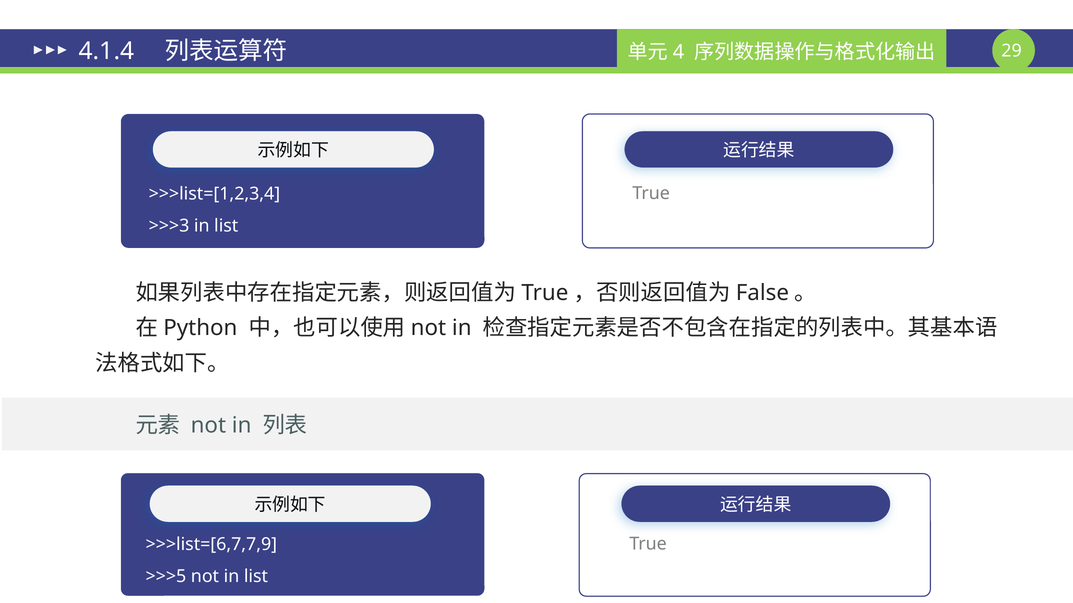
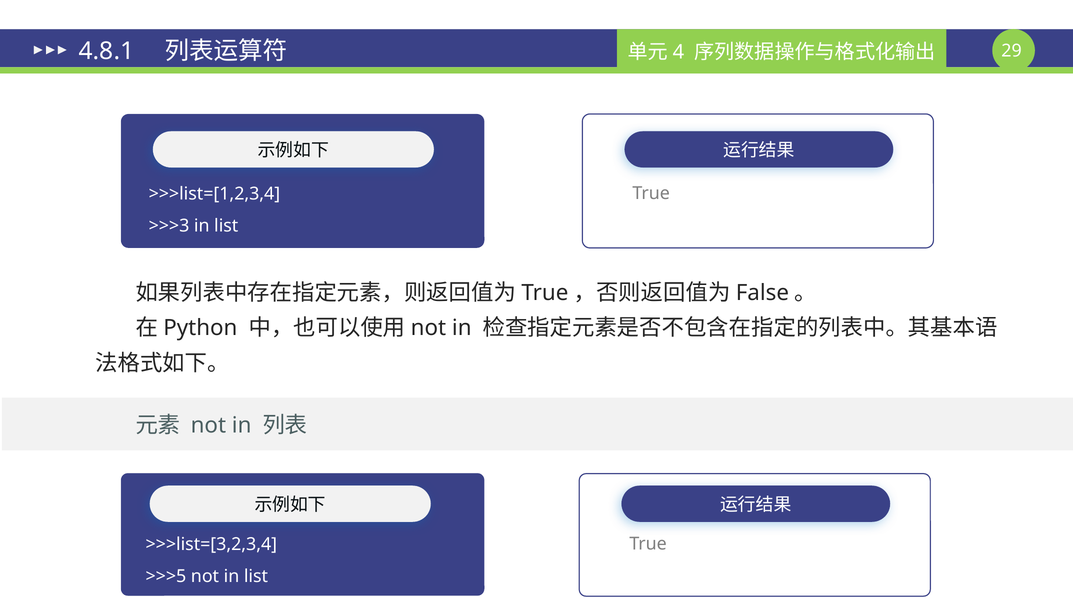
4.1.4: 4.1.4 -> 4.8.1
>>>list=[6,7,7,9: >>>list=[6,7,7,9 -> >>>list=[3,2,3,4
